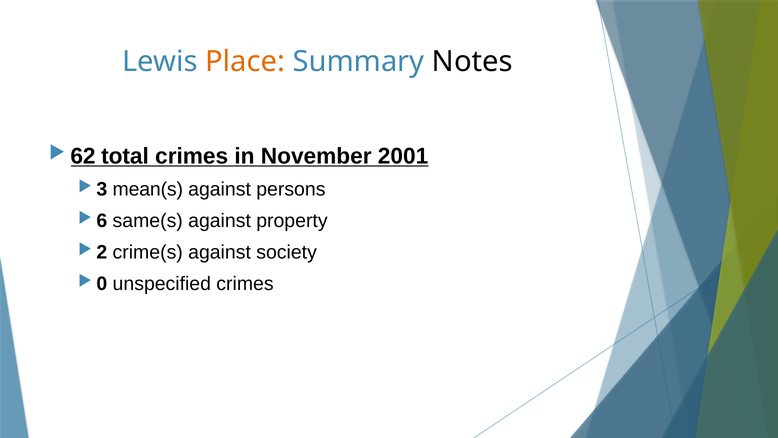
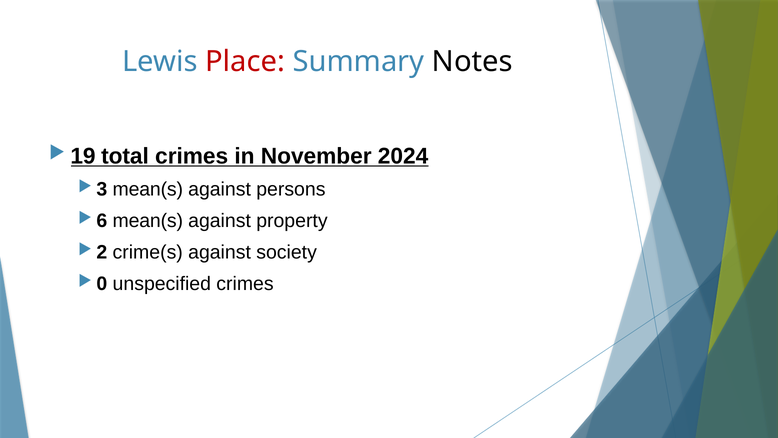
Place colour: orange -> red
62: 62 -> 19
2001: 2001 -> 2024
same(s at (148, 221): same(s -> mean(s
